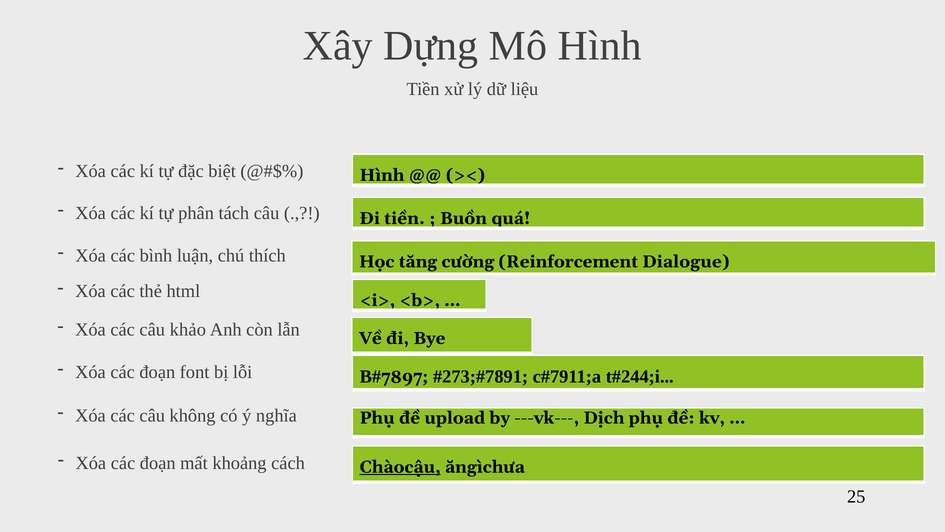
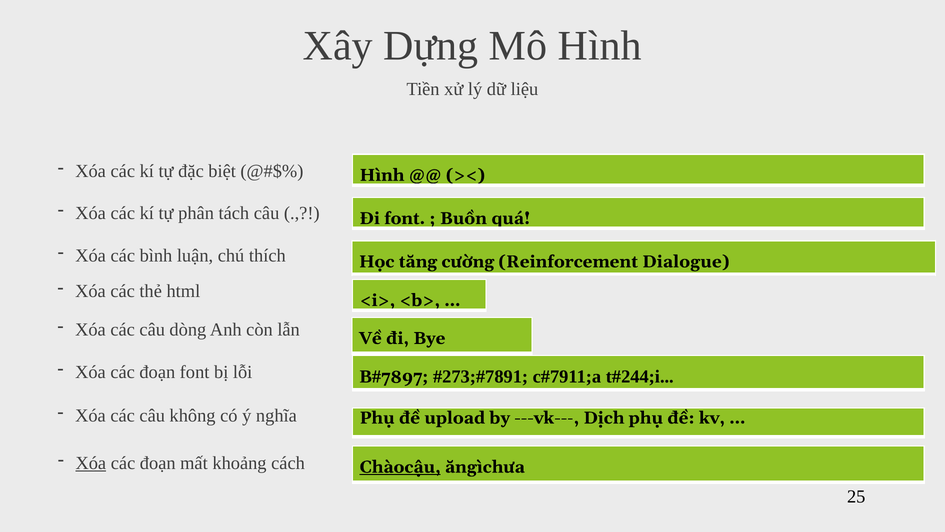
Đi tiền: tiền -> font
khảo: khảo -> dòng
Xóa at (91, 463) underline: none -> present
